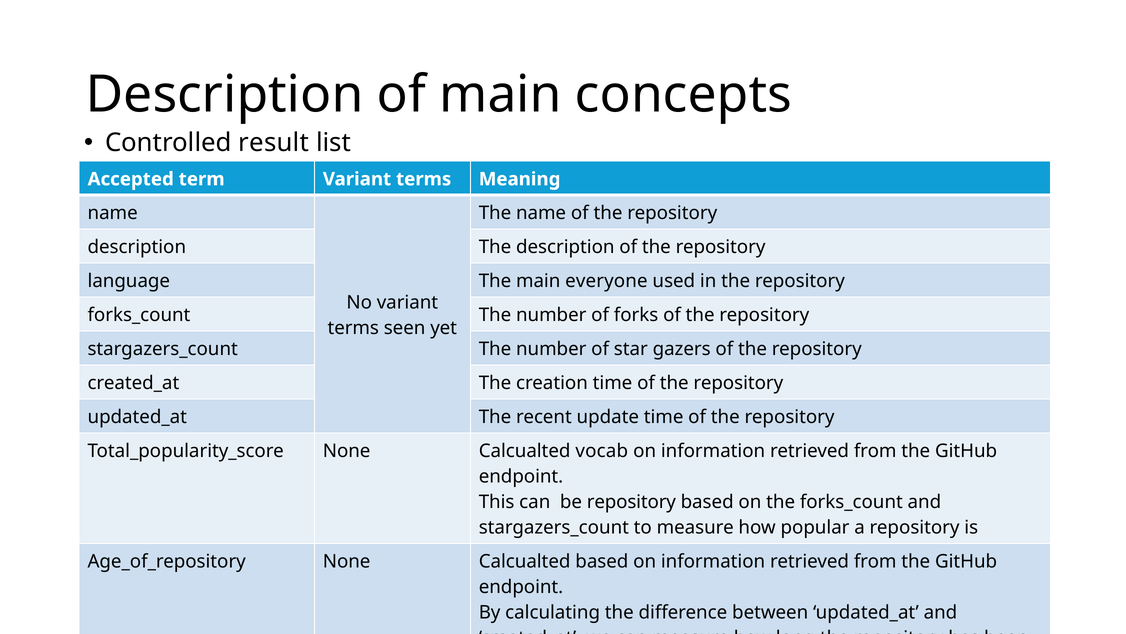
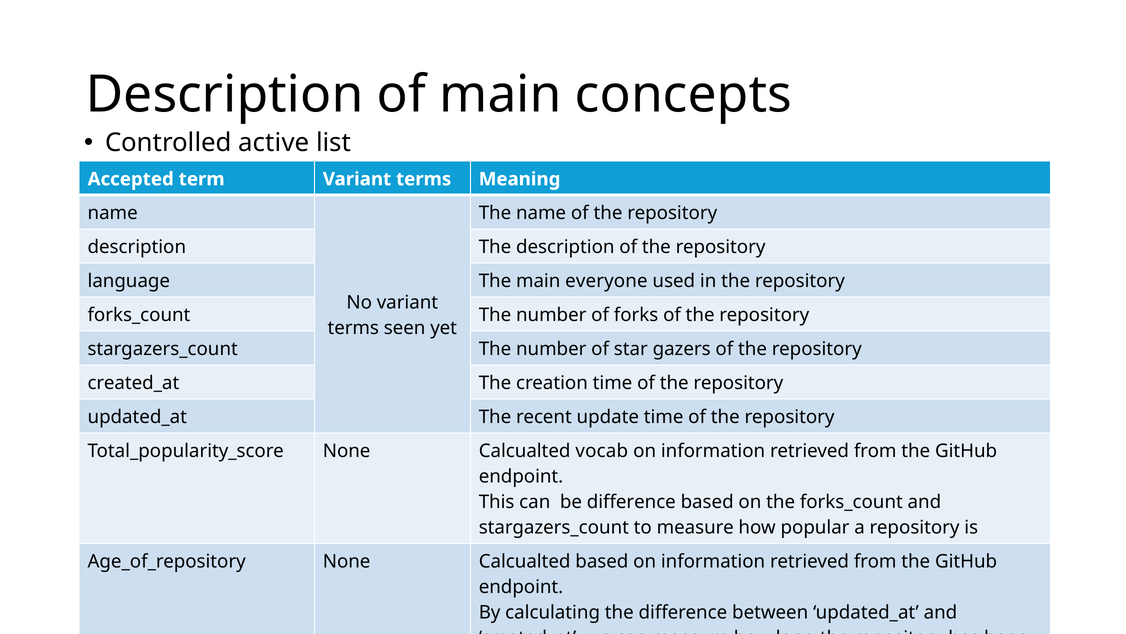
Controlled result: result -> active
be repository: repository -> difference
